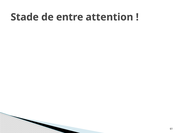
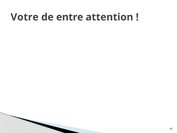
Stade: Stade -> Votre
